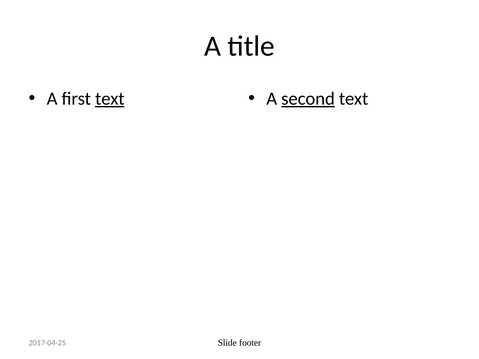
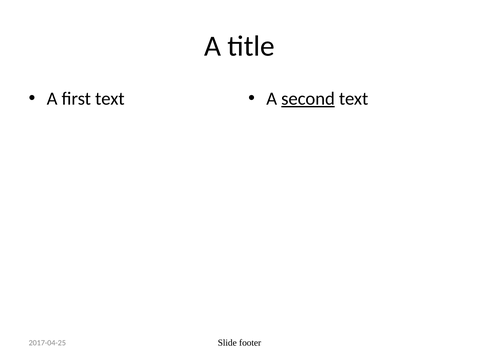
text at (110, 99) underline: present -> none
